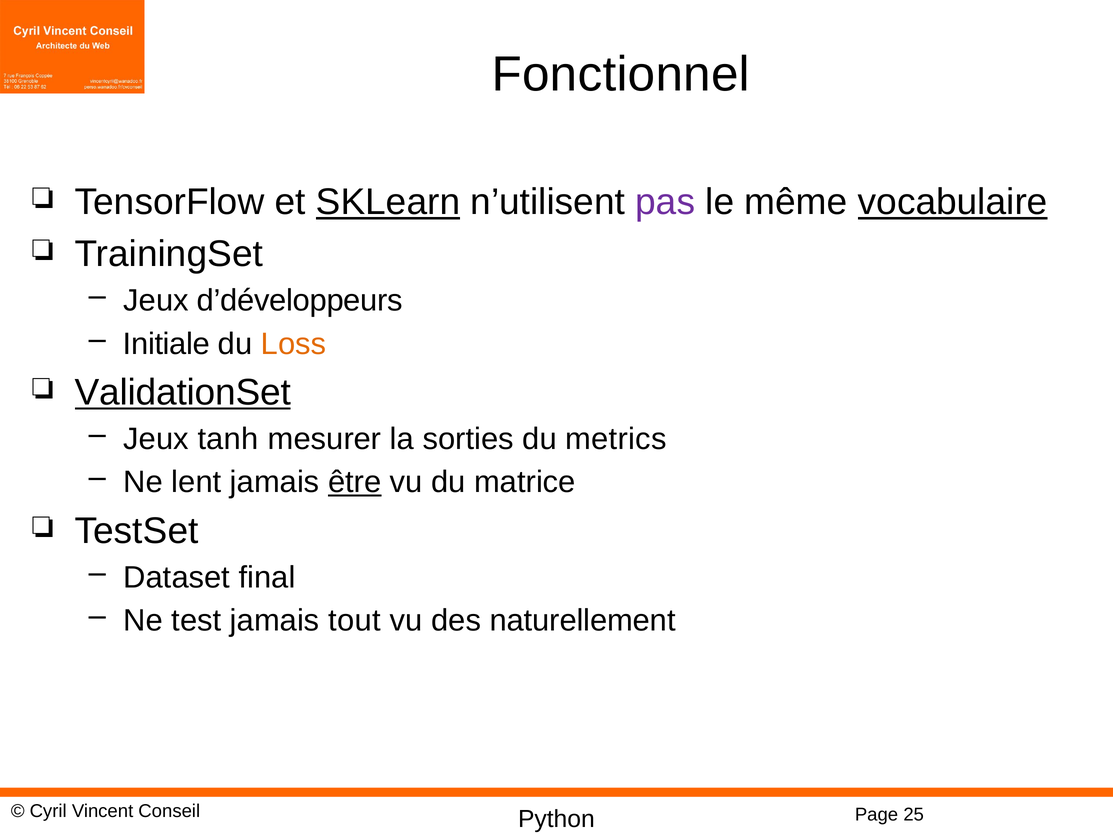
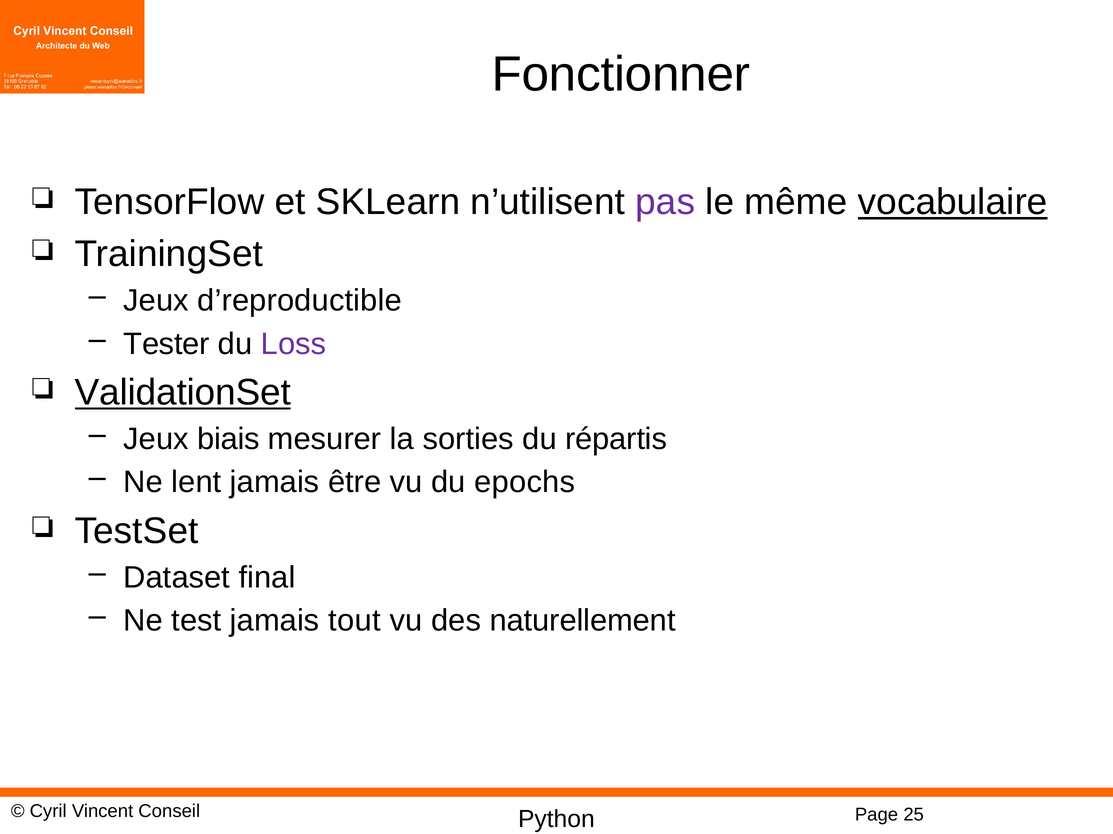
Fonctionnel: Fonctionnel -> Fonctionner
SKLearn underline: present -> none
d’développeurs: d’développeurs -> d’reproductible
Initiale: Initiale -> Tester
Loss colour: orange -> purple
tanh: tanh -> biais
metrics: metrics -> répartis
être underline: present -> none
matrice: matrice -> epochs
